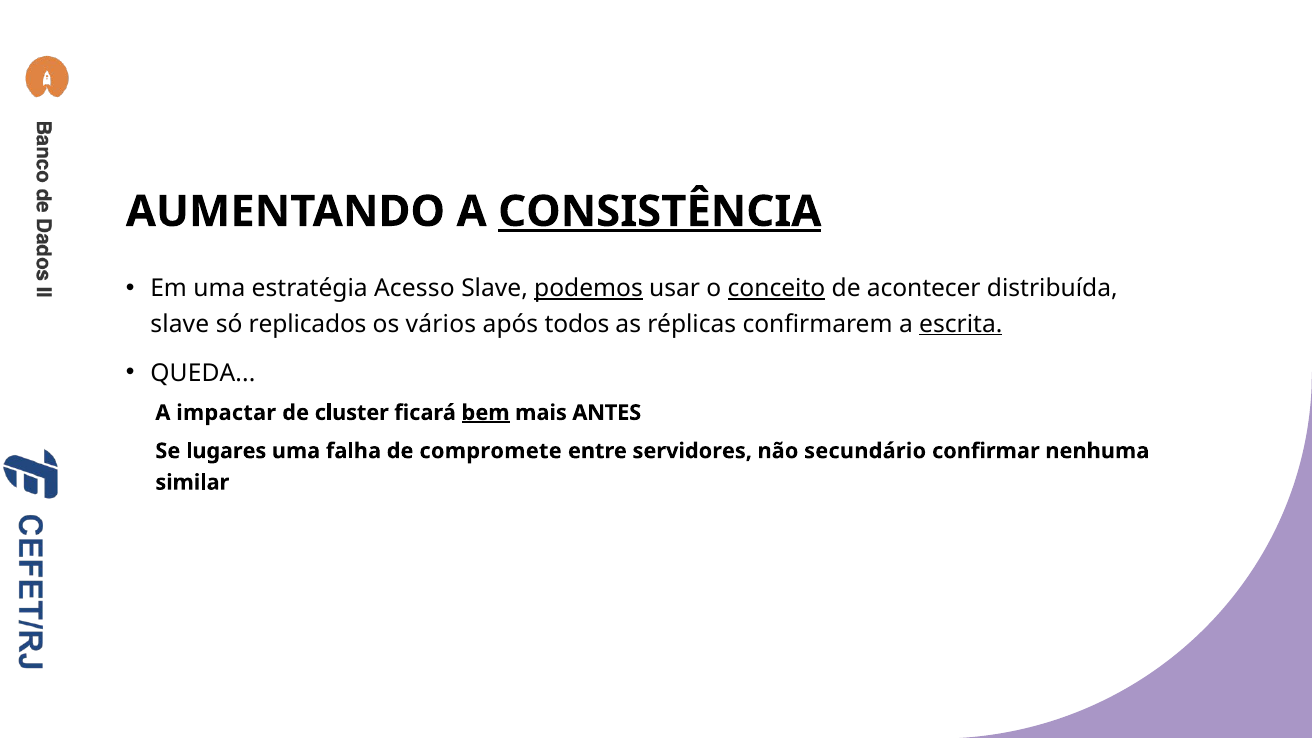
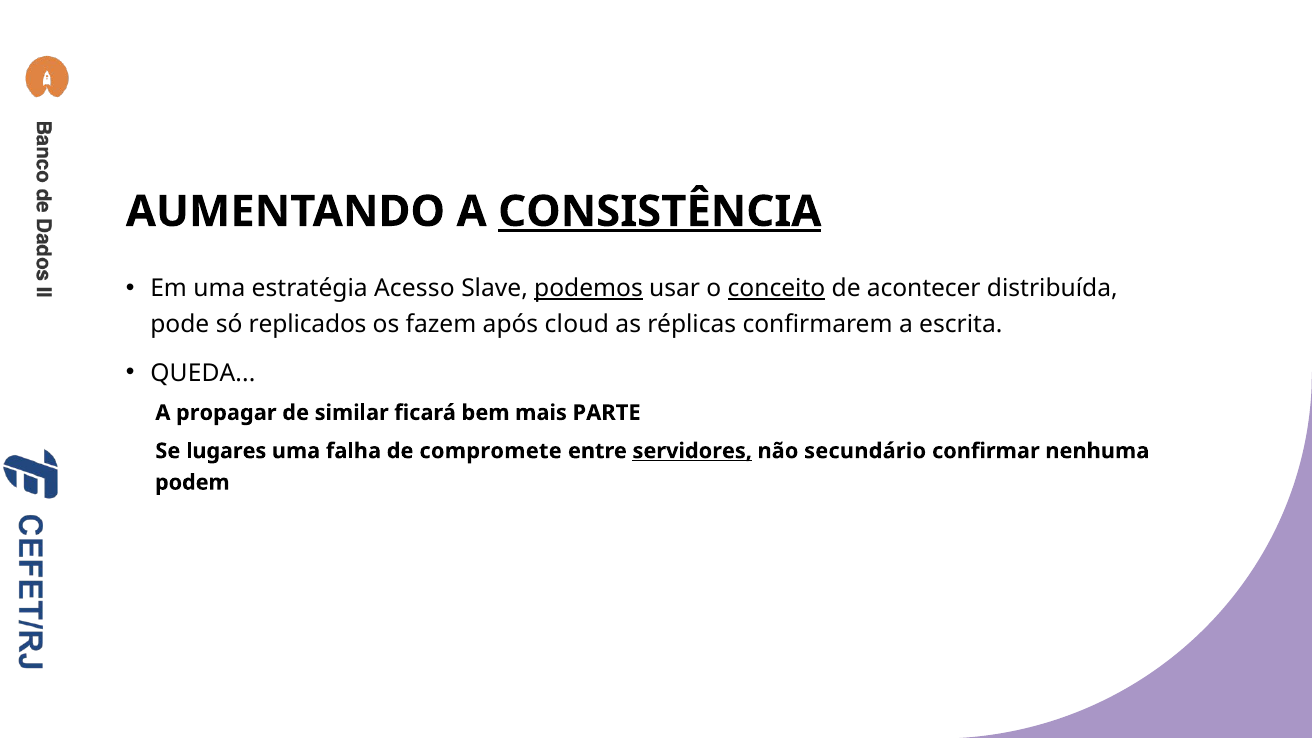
slave at (180, 324): slave -> pode
vários: vários -> fazem
todos: todos -> cloud
escrita underline: present -> none
impactar: impactar -> propagar
cluster: cluster -> similar
bem underline: present -> none
ANTES: ANTES -> PARTE
servidores underline: none -> present
similar: similar -> podem
